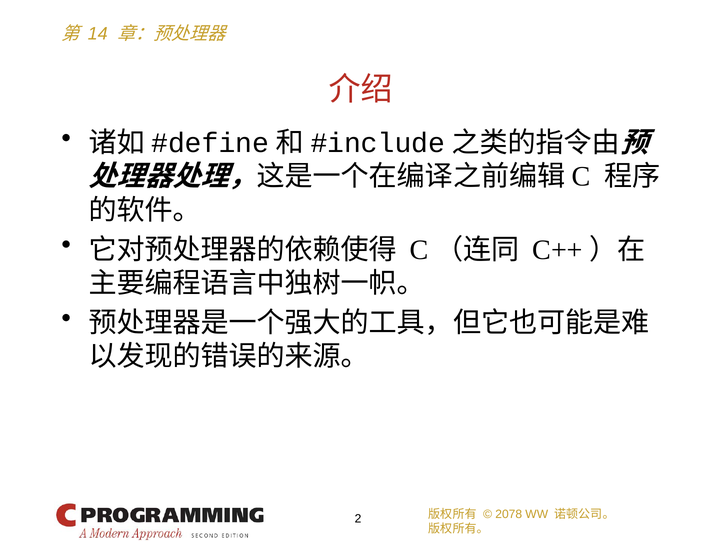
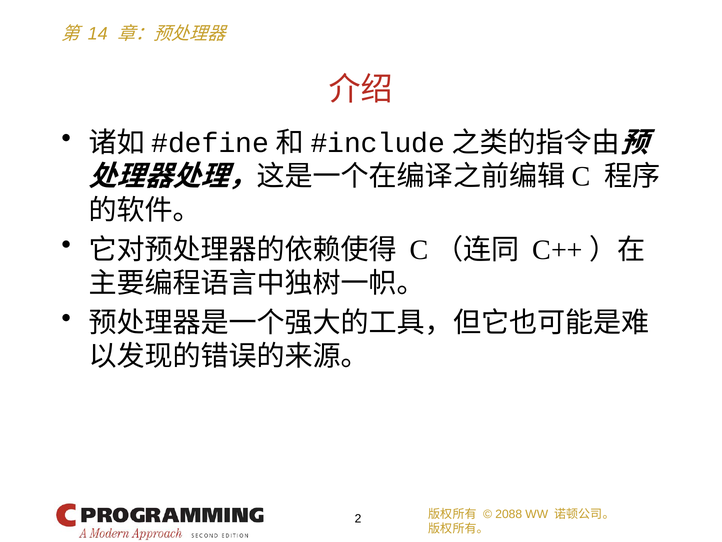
2078: 2078 -> 2088
